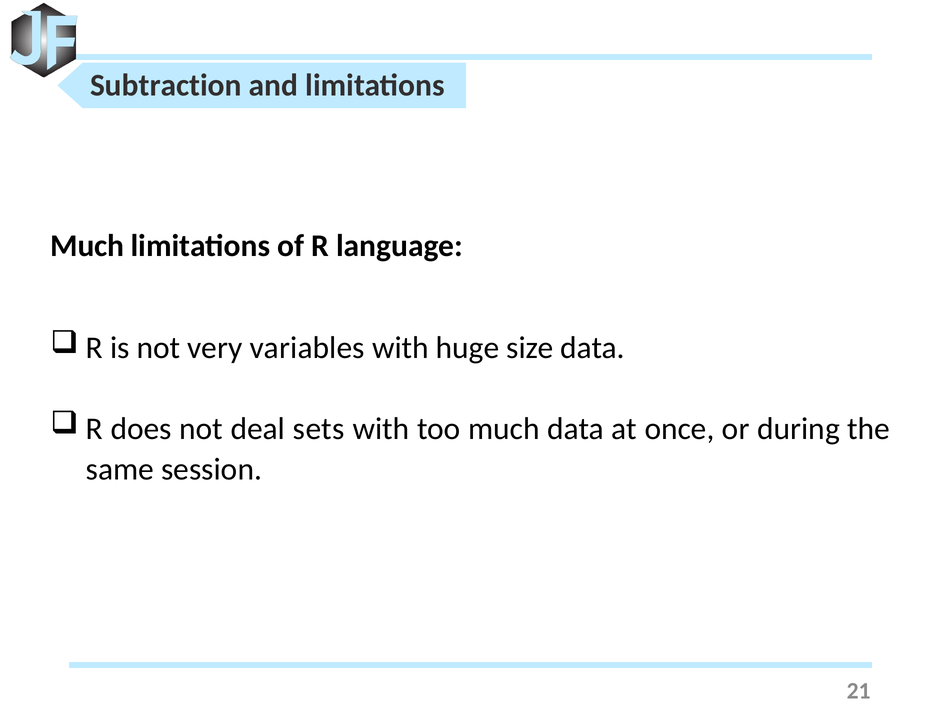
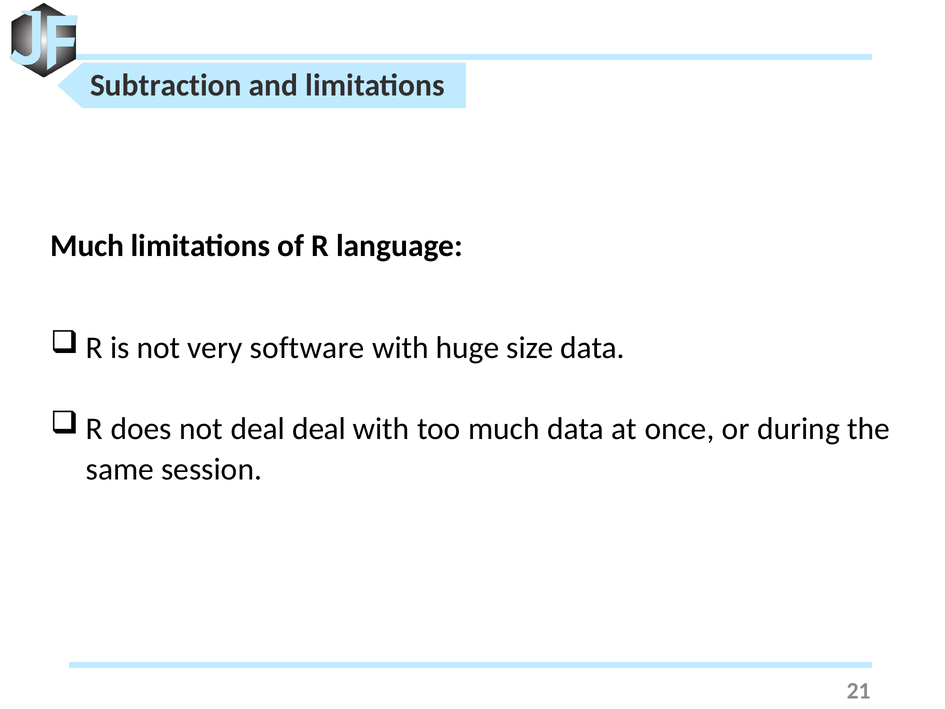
variables: variables -> software
deal sets: sets -> deal
